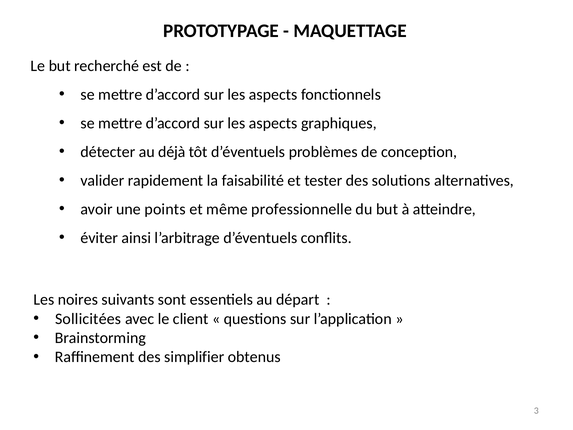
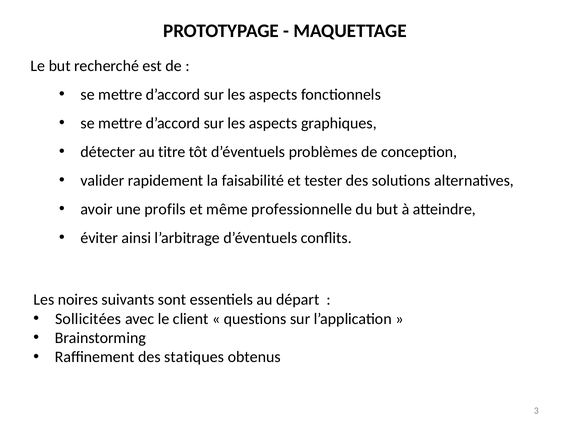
déjà: déjà -> titre
points: points -> profils
simplifier: simplifier -> statiques
